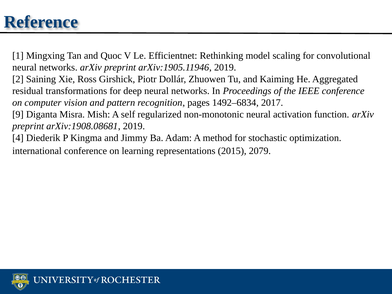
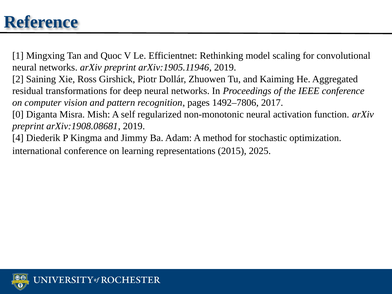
1492–6834: 1492–6834 -> 1492–7806
9: 9 -> 0
2079: 2079 -> 2025
